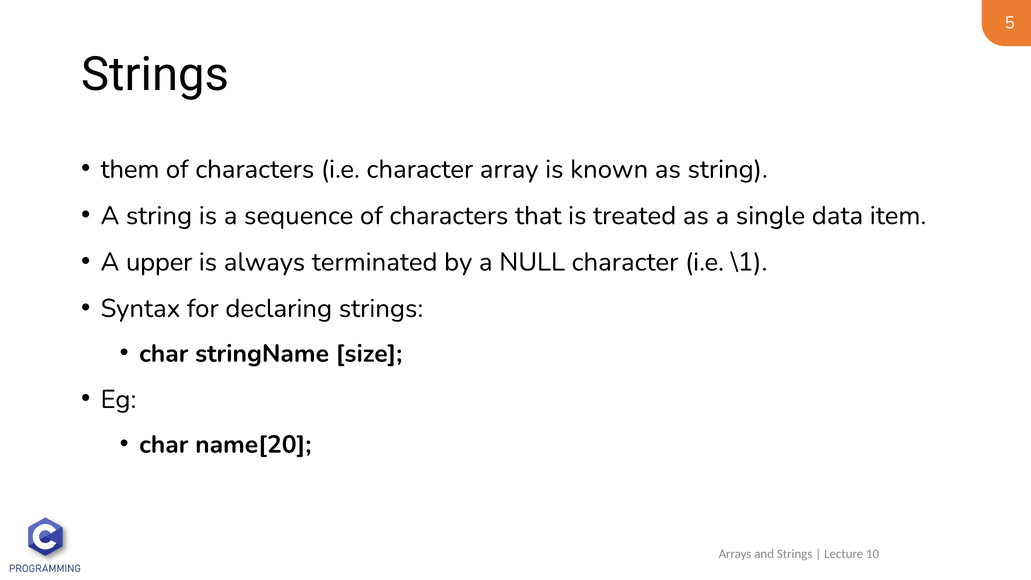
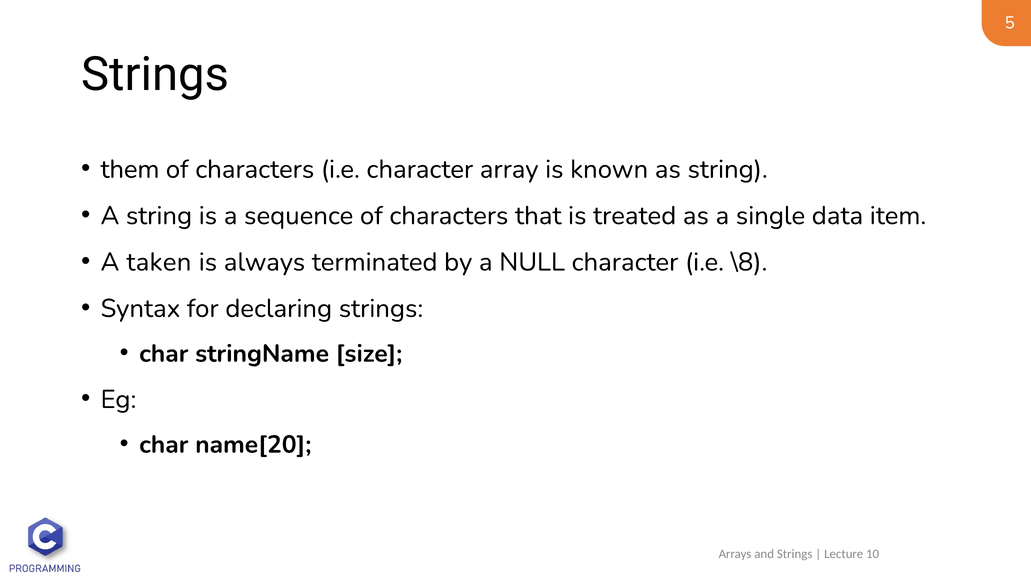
upper: upper -> taken
\1: \1 -> \8
